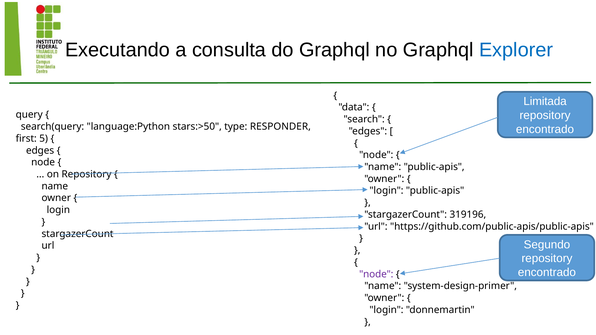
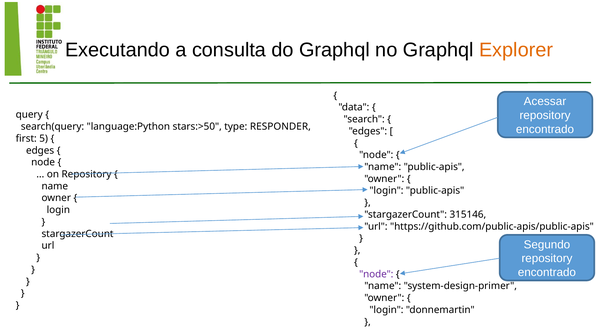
Explorer colour: blue -> orange
Limitada: Limitada -> Acessar
319196: 319196 -> 315146
